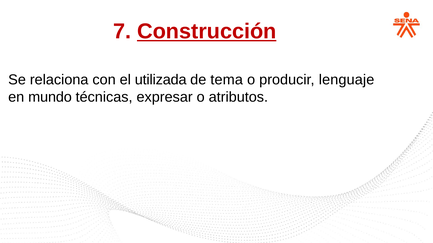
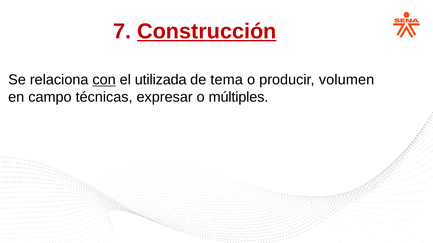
con underline: none -> present
lenguaje: lenguaje -> volumen
mundo: mundo -> campo
atributos: atributos -> múltiples
